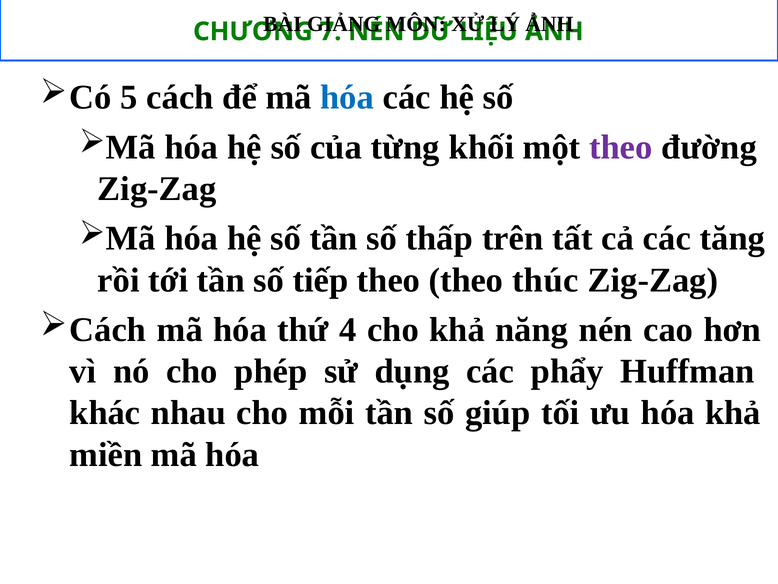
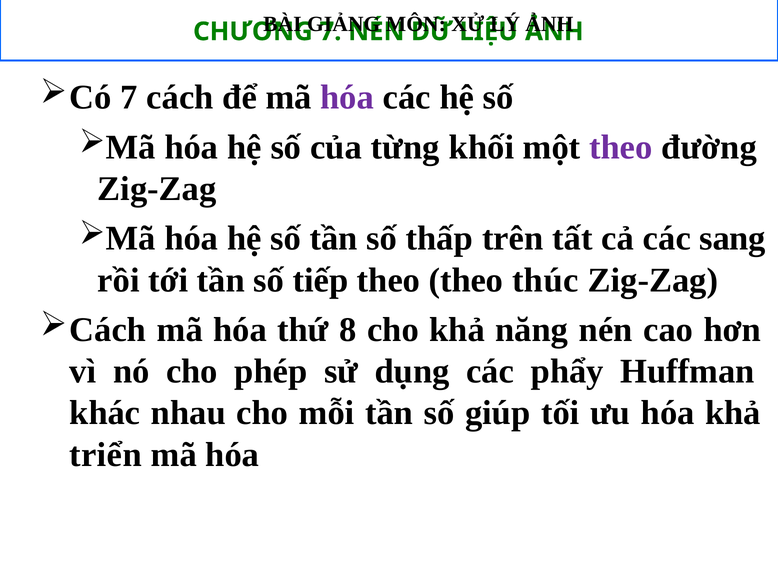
Có 5: 5 -> 7
hóa at (347, 97) colour: blue -> purple
tăng: tăng -> sang
4: 4 -> 8
miền: miền -> triển
